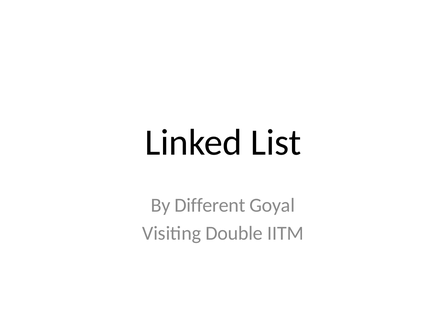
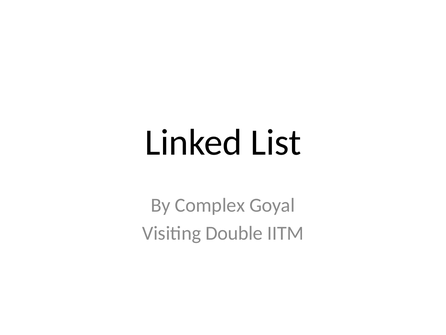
Different: Different -> Complex
